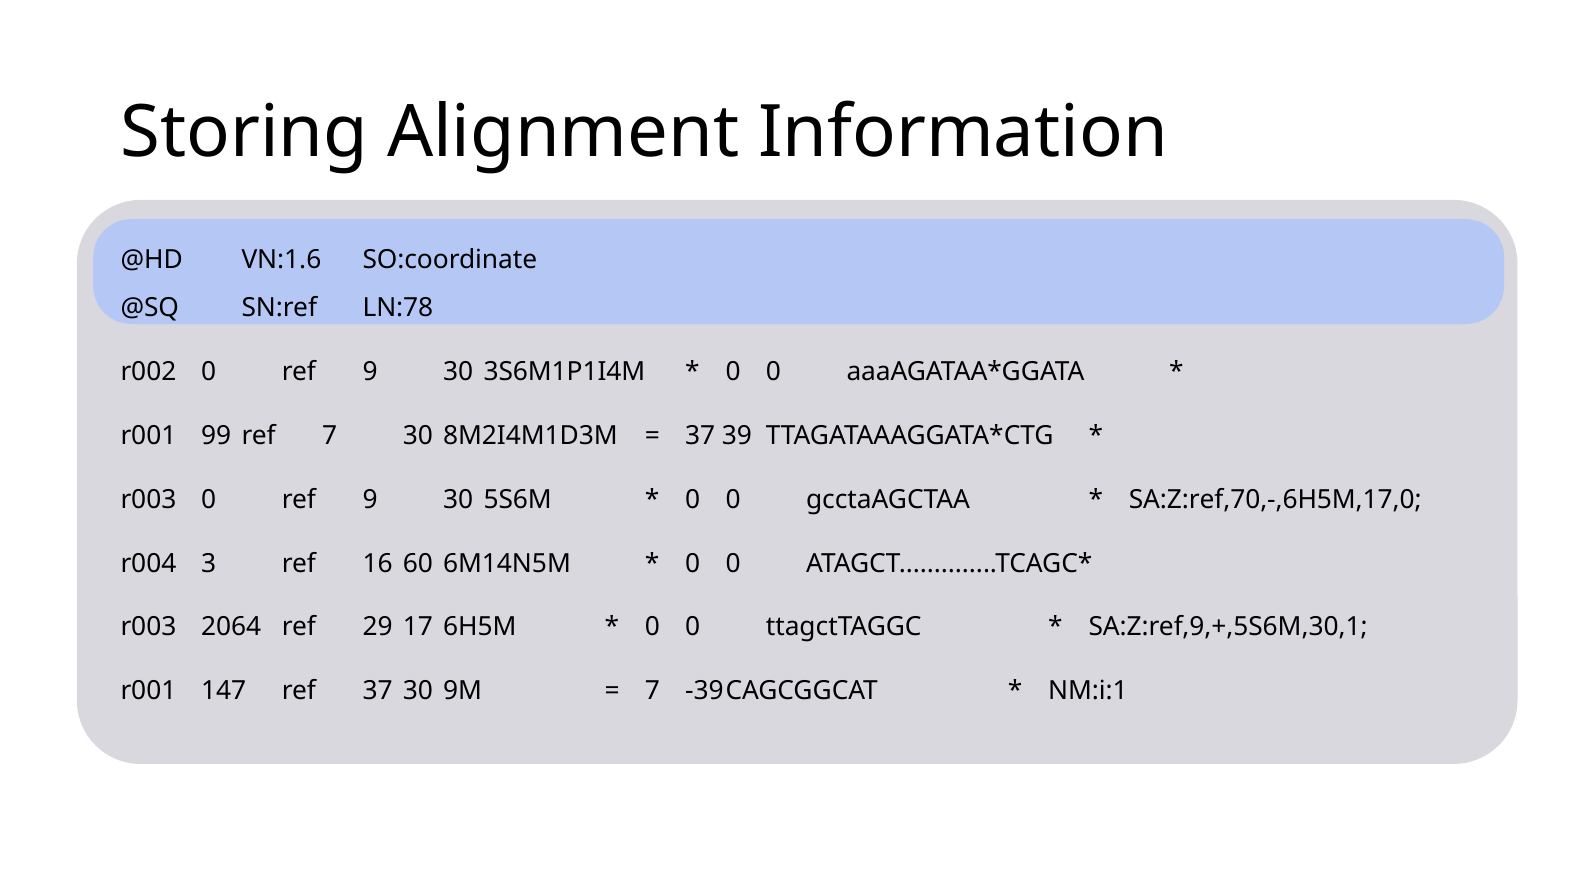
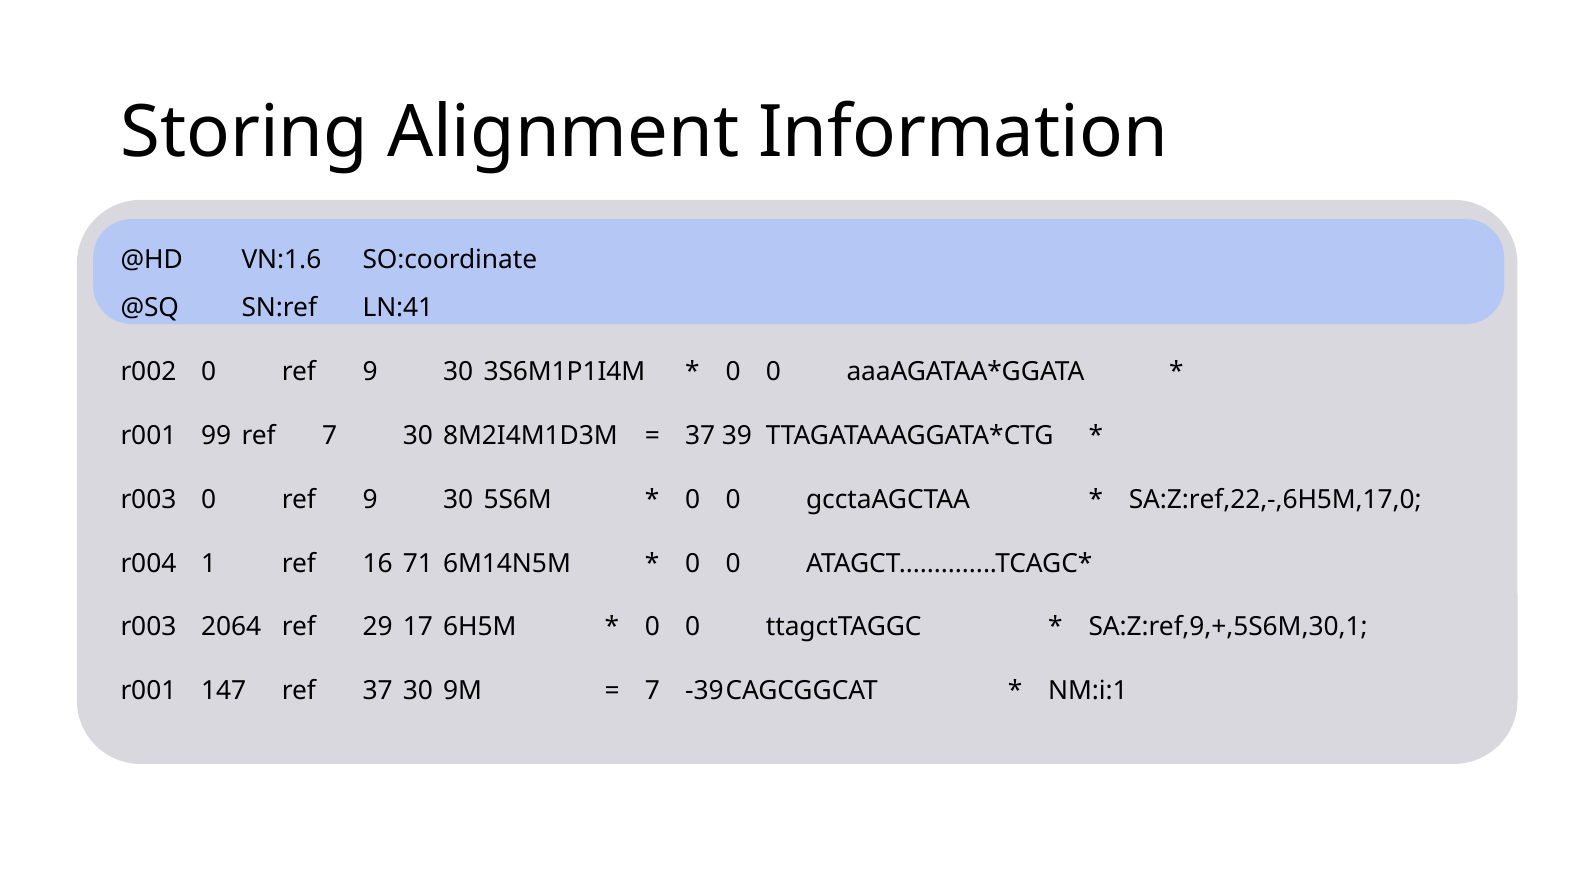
LN:78: LN:78 -> LN:41
SA:Z:ref,70,-,6H5M,17,0: SA:Z:ref,70,-,6H5M,17,0 -> SA:Z:ref,22,-,6H5M,17,0
3: 3 -> 1
60: 60 -> 71
